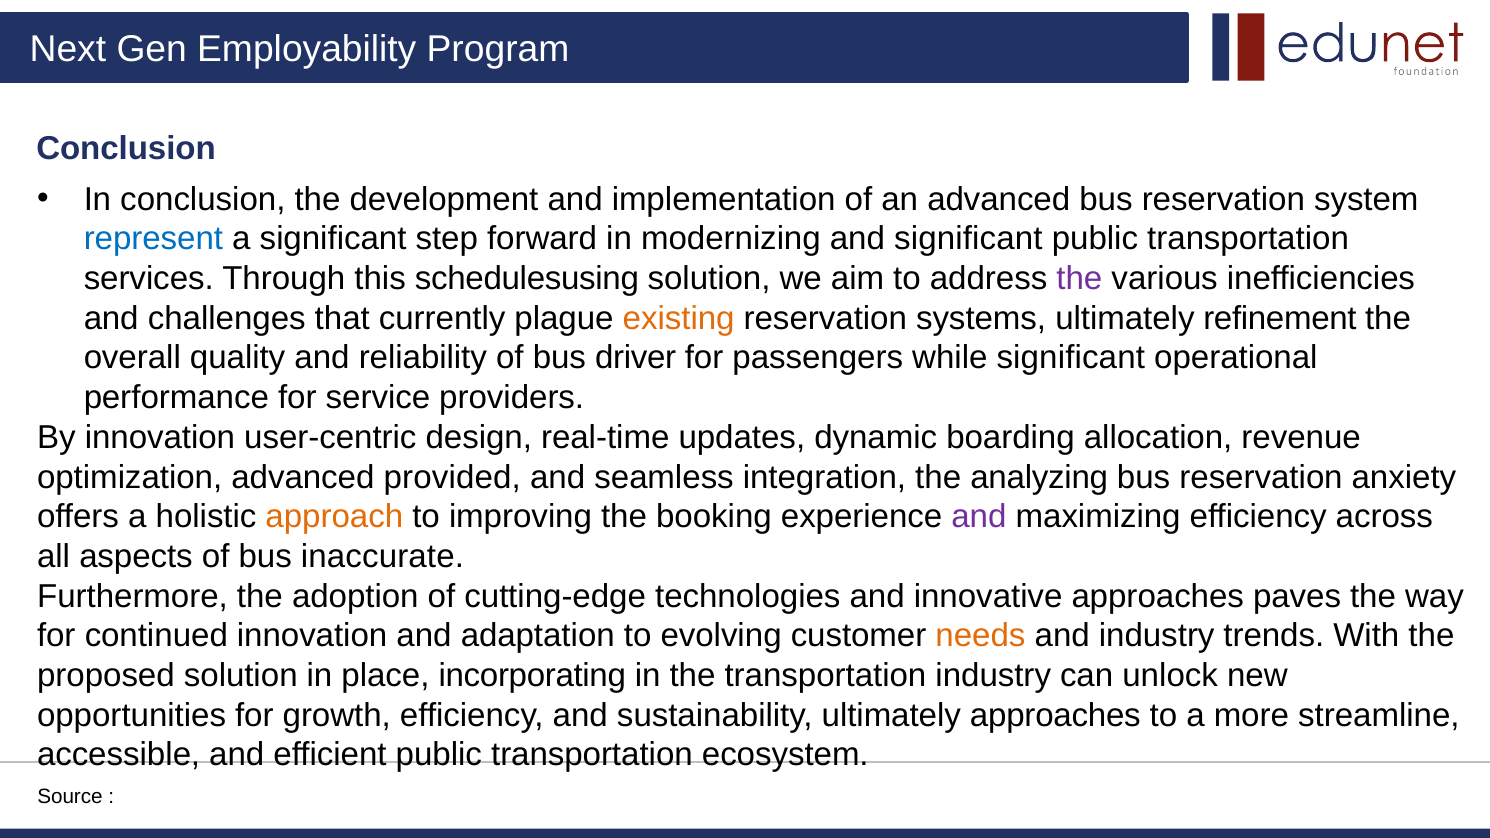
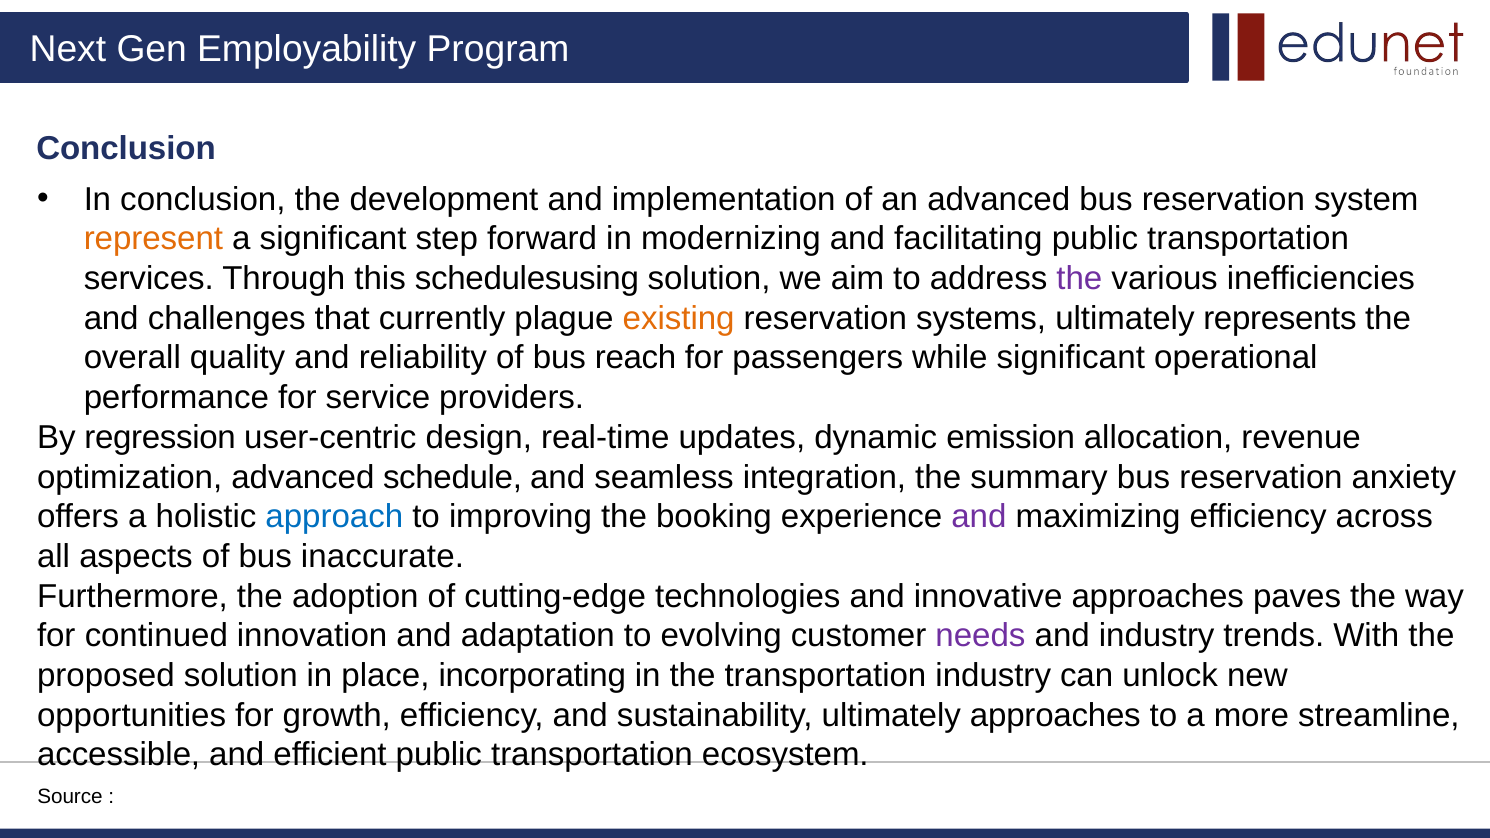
represent colour: blue -> orange
and significant: significant -> facilitating
refinement: refinement -> represents
driver: driver -> reach
By innovation: innovation -> regression
boarding: boarding -> emission
provided: provided -> schedule
analyzing: analyzing -> summary
approach colour: orange -> blue
needs colour: orange -> purple
